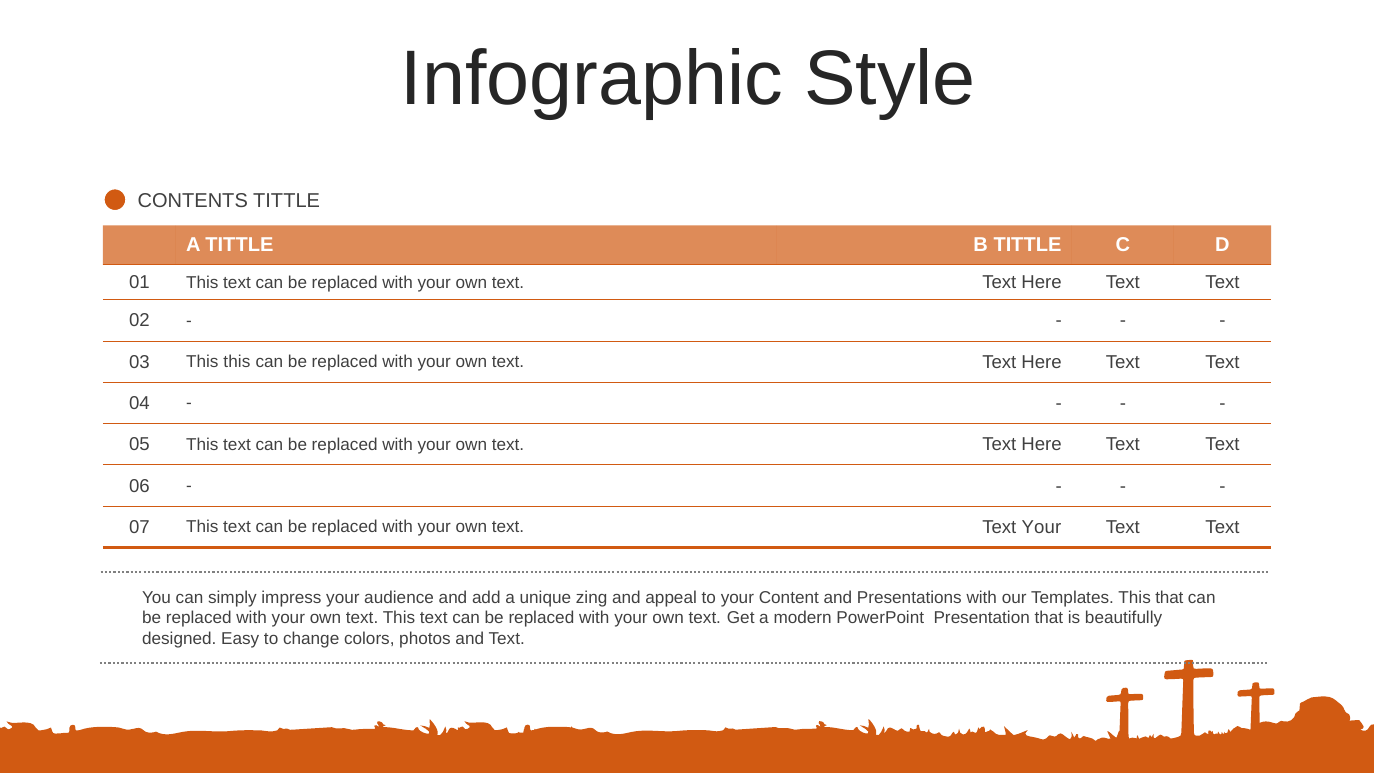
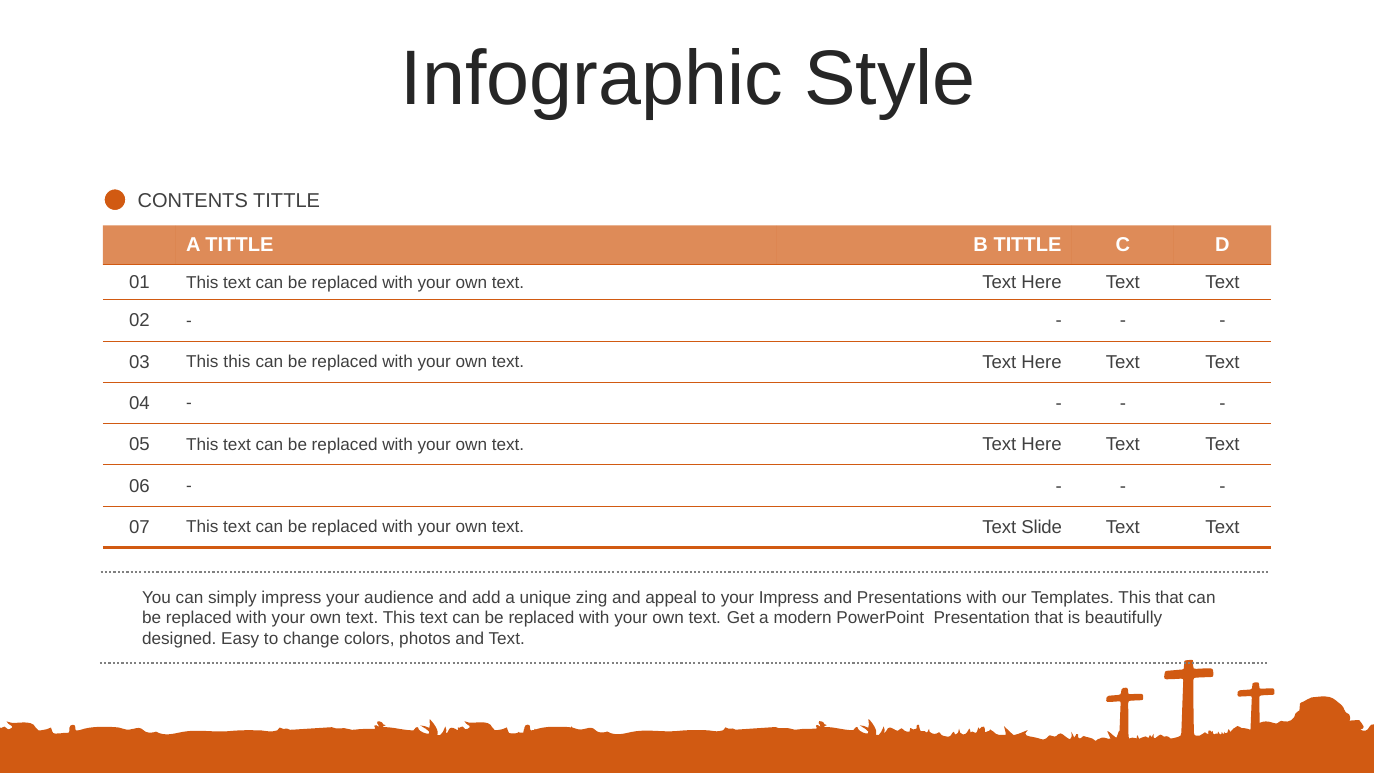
Text Your: Your -> Slide
your Content: Content -> Impress
